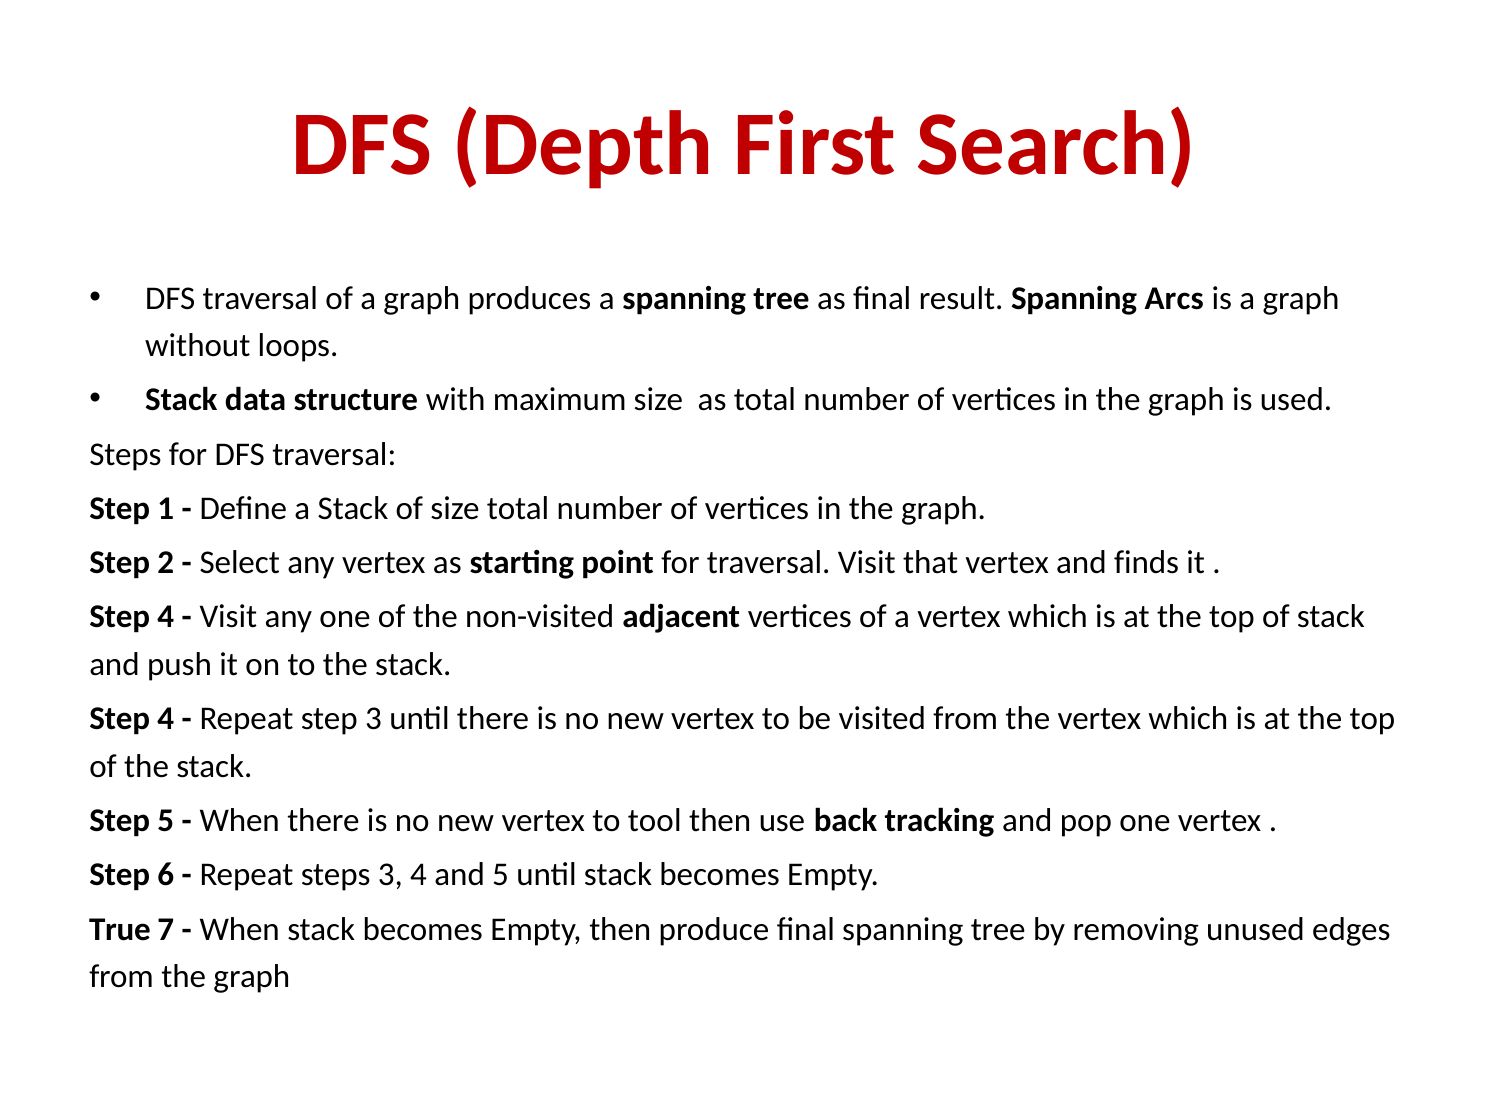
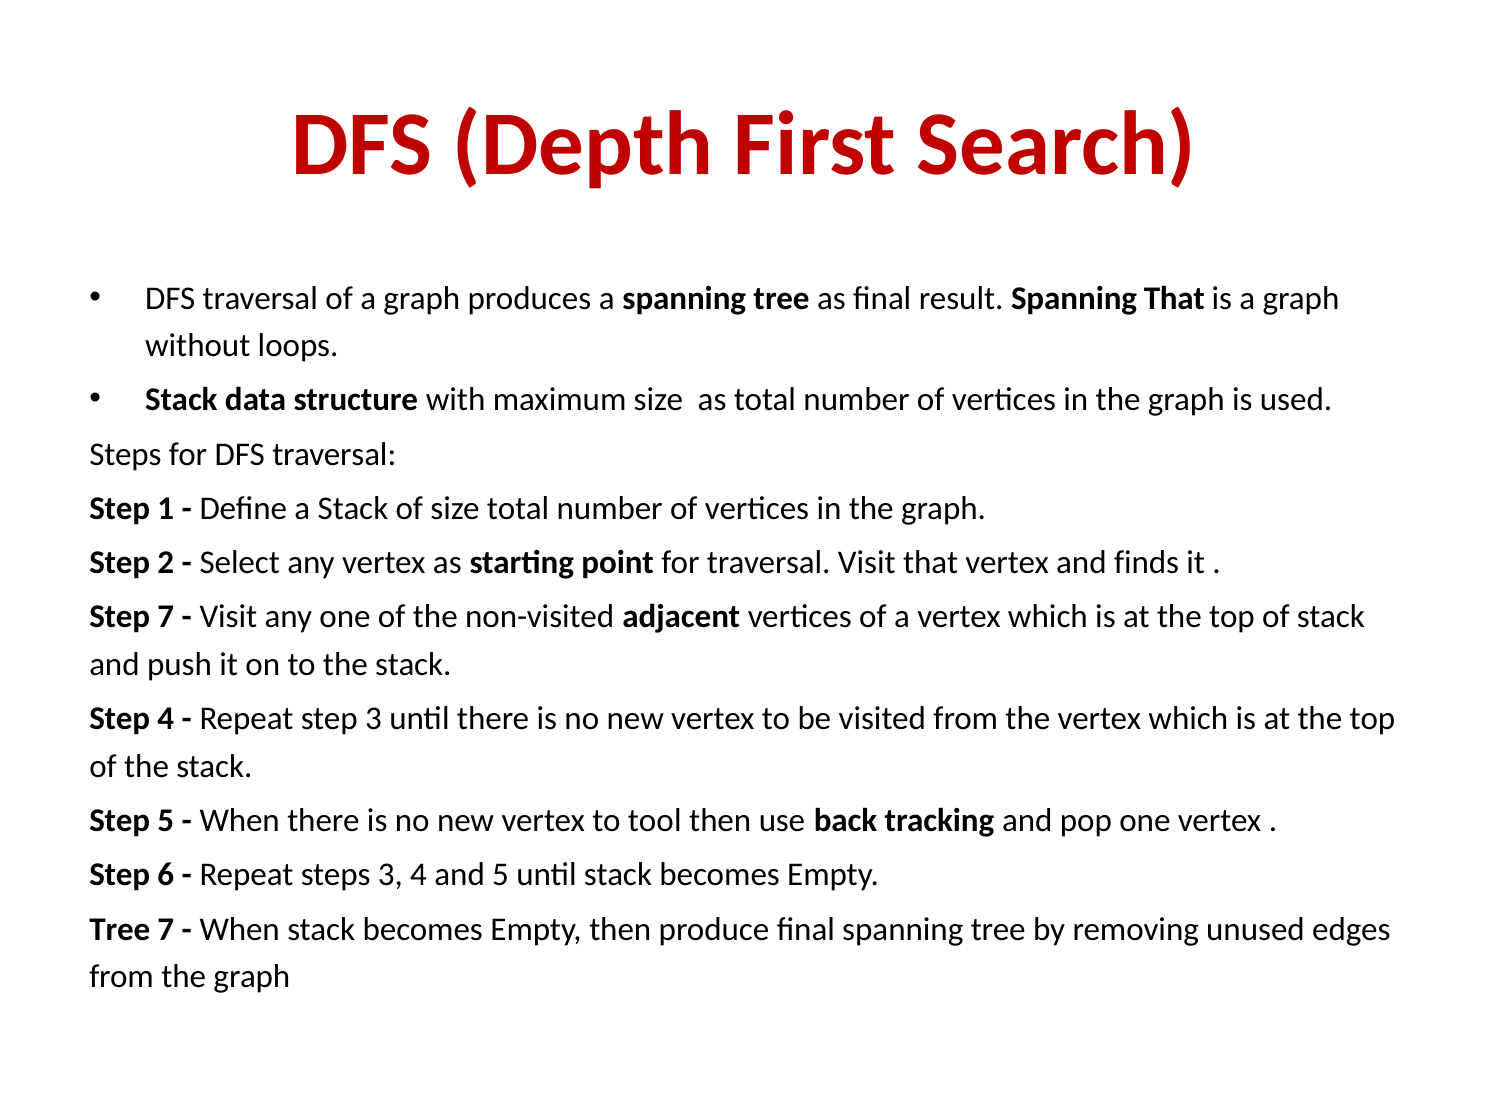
Spanning Arcs: Arcs -> That
4 at (166, 617): 4 -> 7
True at (120, 929): True -> Tree
